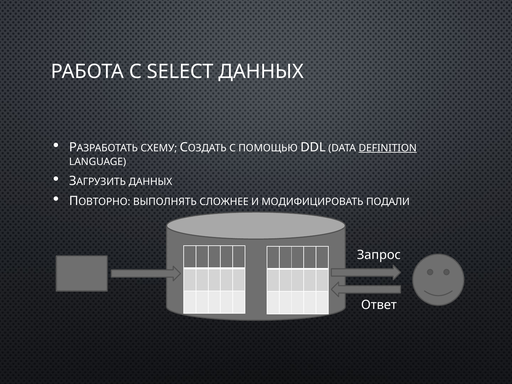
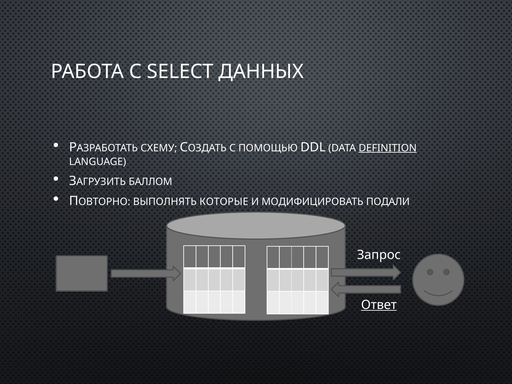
ДАННЫХ at (150, 182): ДАННЫХ -> БАЛЛОМ
СЛОЖНЕЕ: СЛОЖНЕЕ -> КОТОРЫЕ
Ответ underline: none -> present
